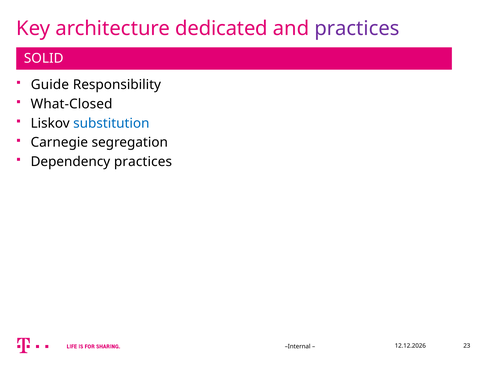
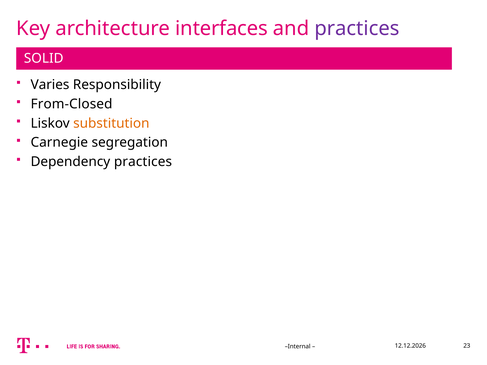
dedicated: dedicated -> interfaces
Guide: Guide -> Varies
What-Closed: What-Closed -> From-Closed
substitution colour: blue -> orange
